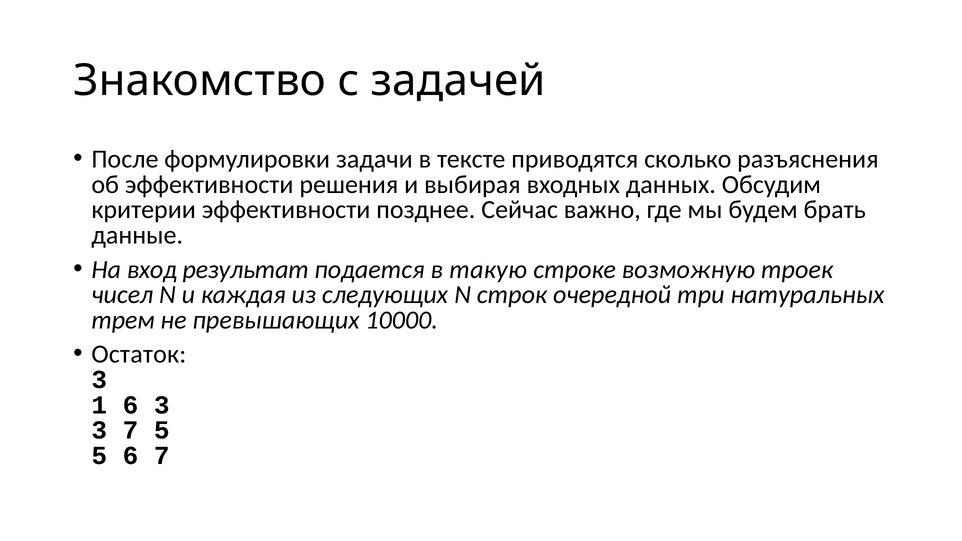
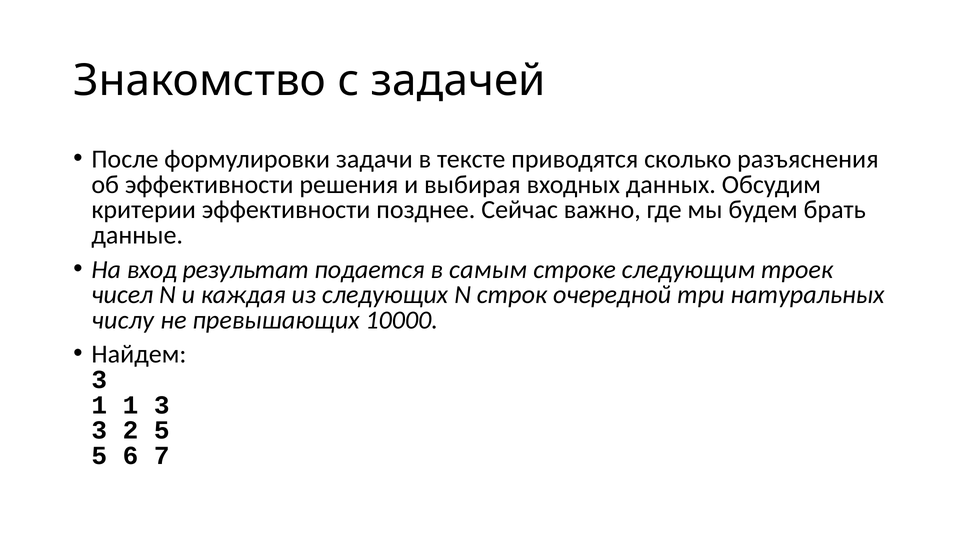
такую: такую -> самым
возможную: возможную -> следующим
трем: трем -> числу
Остаток: Остаток -> Найдем
1 6: 6 -> 1
3 7: 7 -> 2
